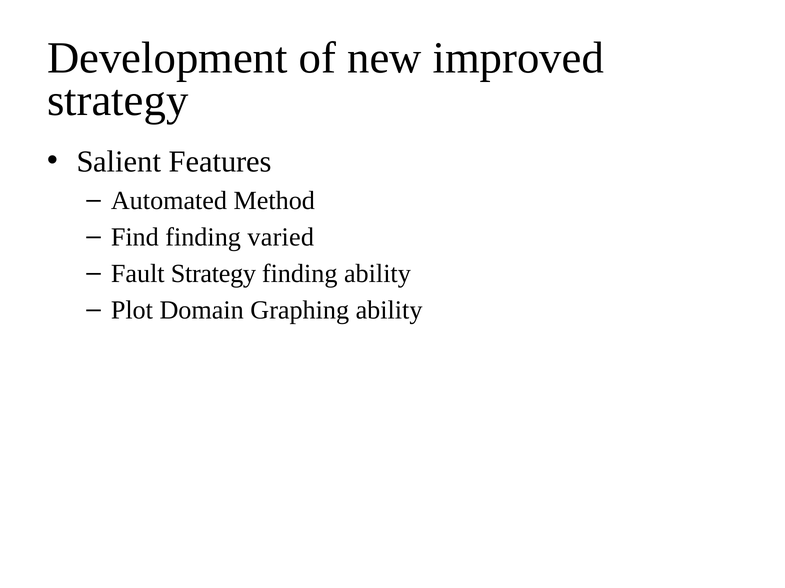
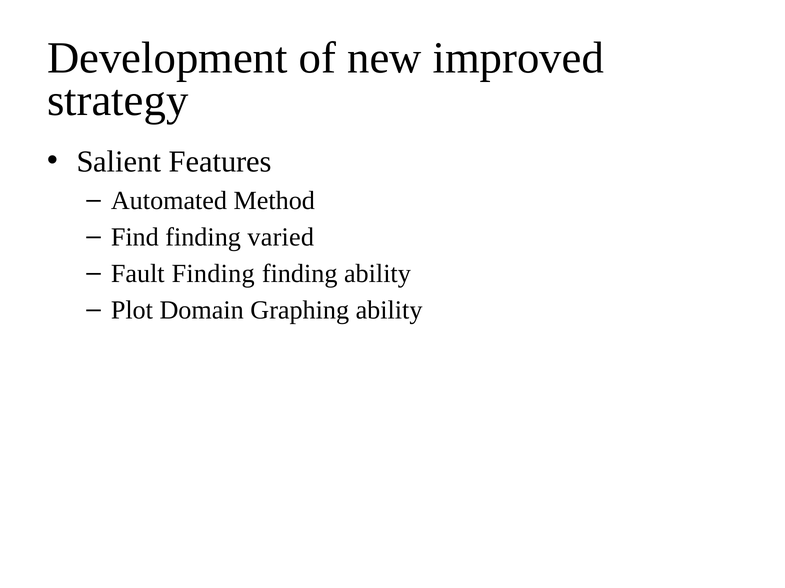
Fault Strategy: Strategy -> Finding
